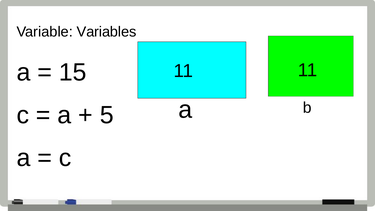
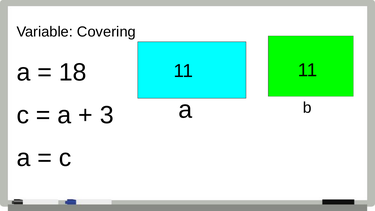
Variables: Variables -> Covering
15: 15 -> 18
5: 5 -> 3
